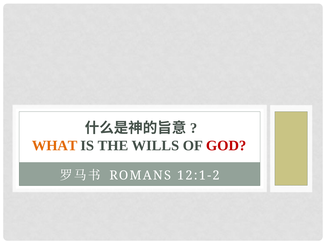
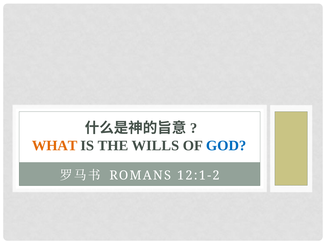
GOD colour: red -> blue
